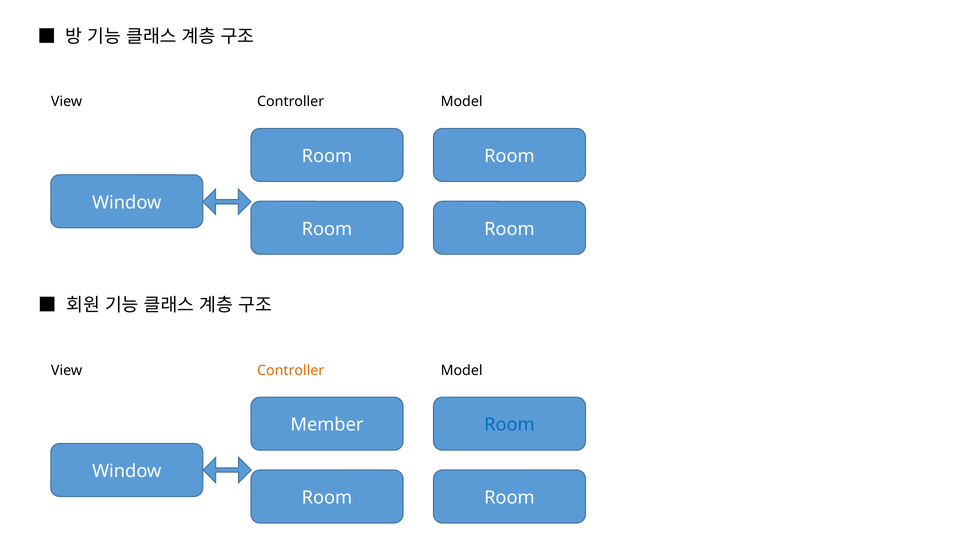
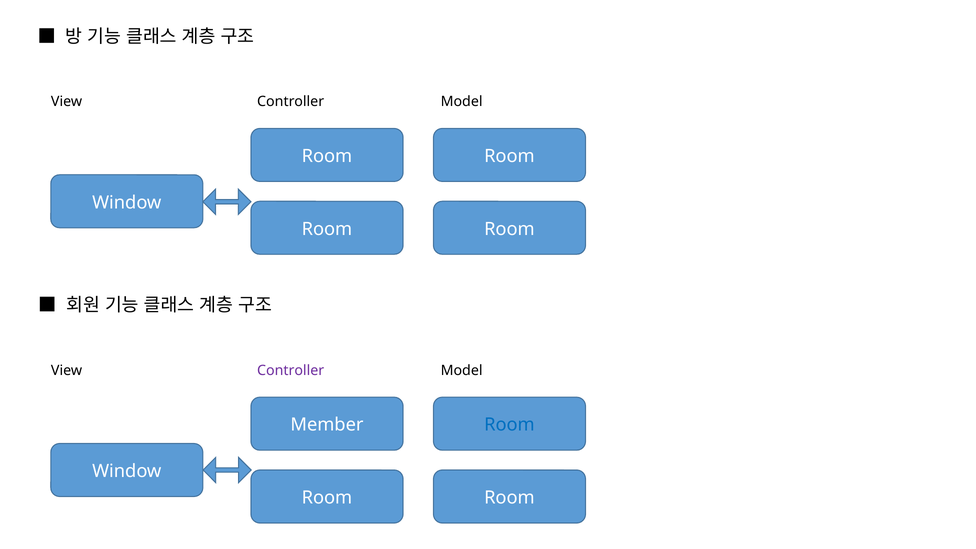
Controller at (291, 370) colour: orange -> purple
